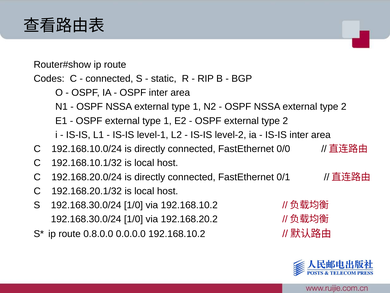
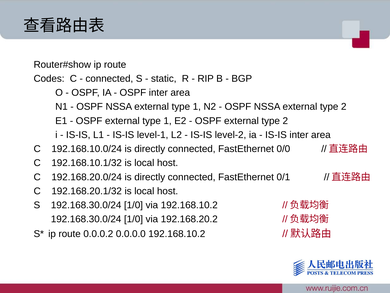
0.8.0.0: 0.8.0.0 -> 0.0.0.2
